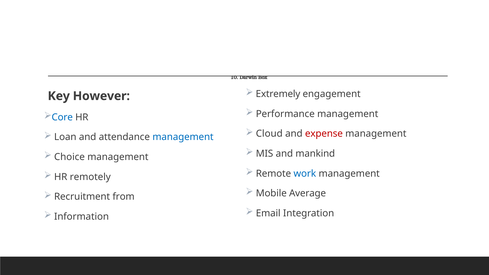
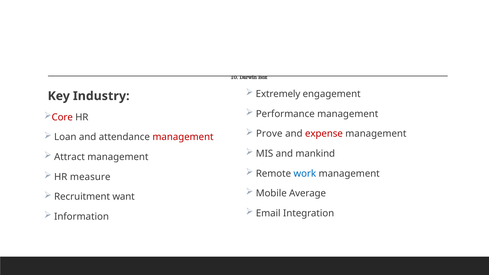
However: However -> Industry
Core colour: blue -> red
Cloud: Cloud -> Prove
management at (183, 137) colour: blue -> red
Choice: Choice -> Attract
remotely: remotely -> measure
from: from -> want
